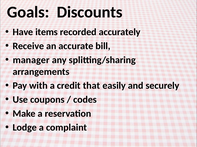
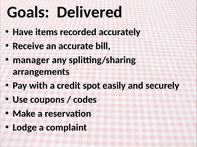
Discounts: Discounts -> Delivered
that: that -> spot
